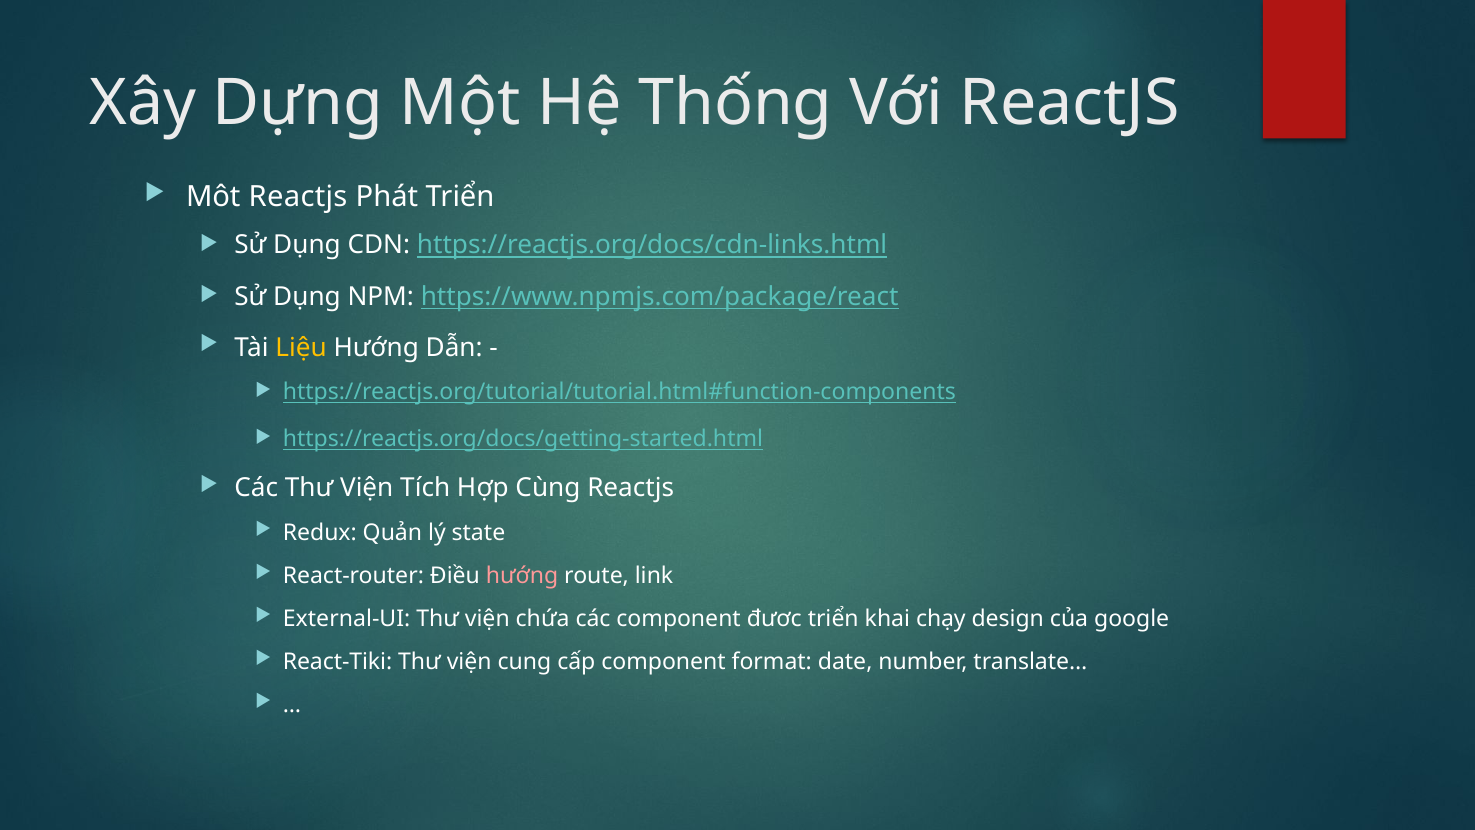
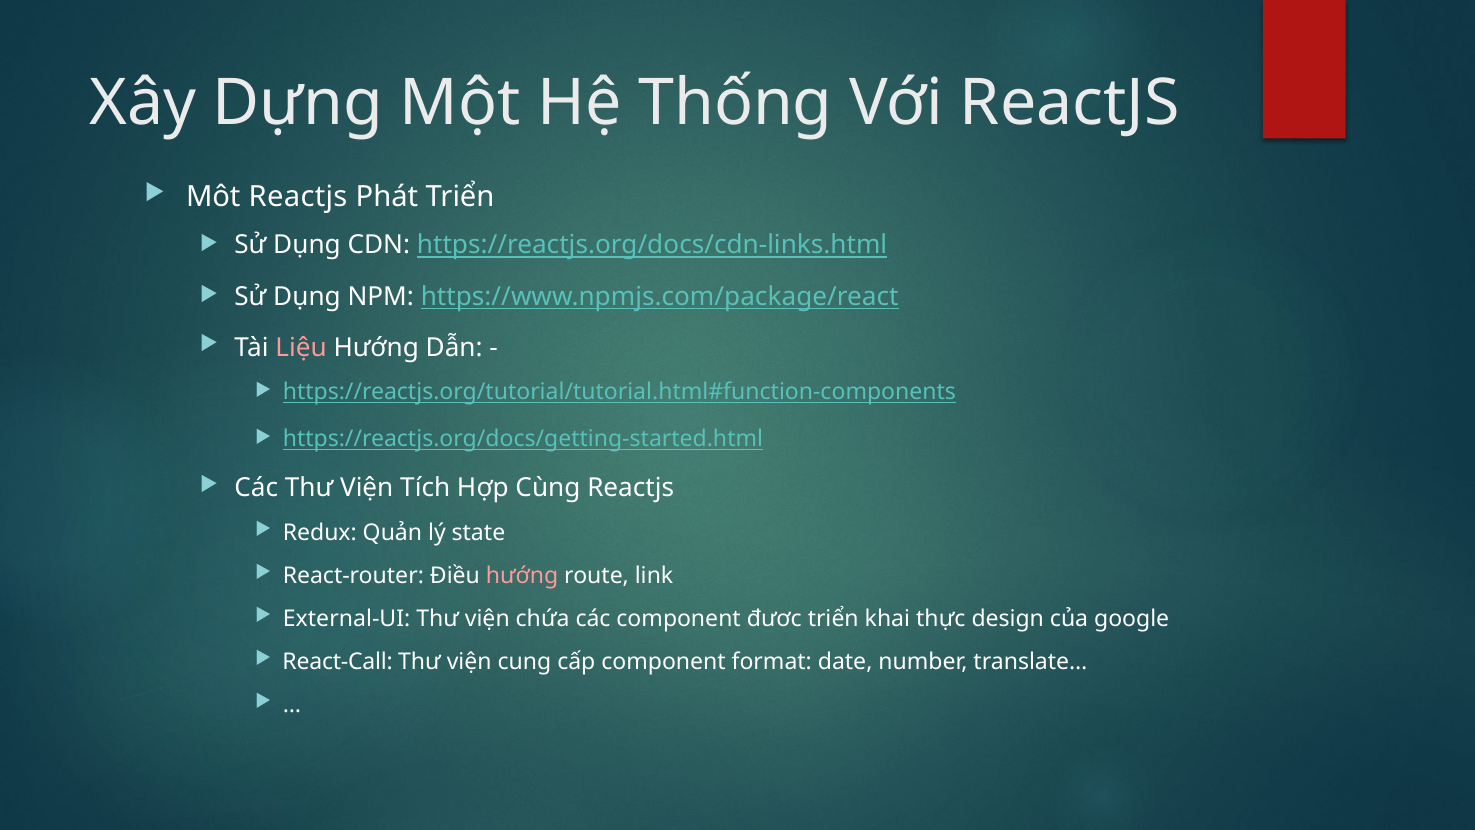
Liệu colour: yellow -> pink
chạy: chạy -> thực
React-Tiki: React-Tiki -> React-Call
